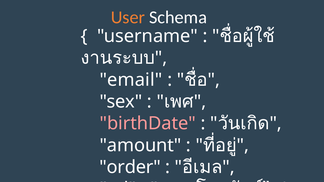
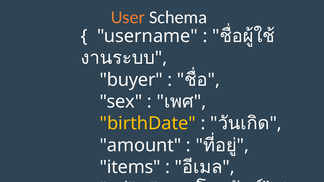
email: email -> buyer
birthDate colour: pink -> yellow
order: order -> items
